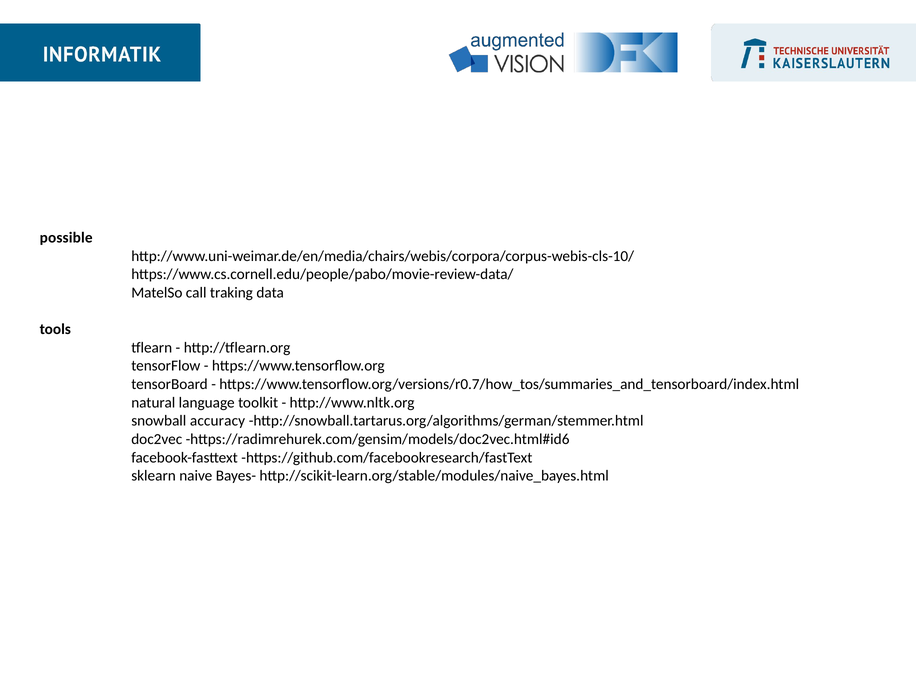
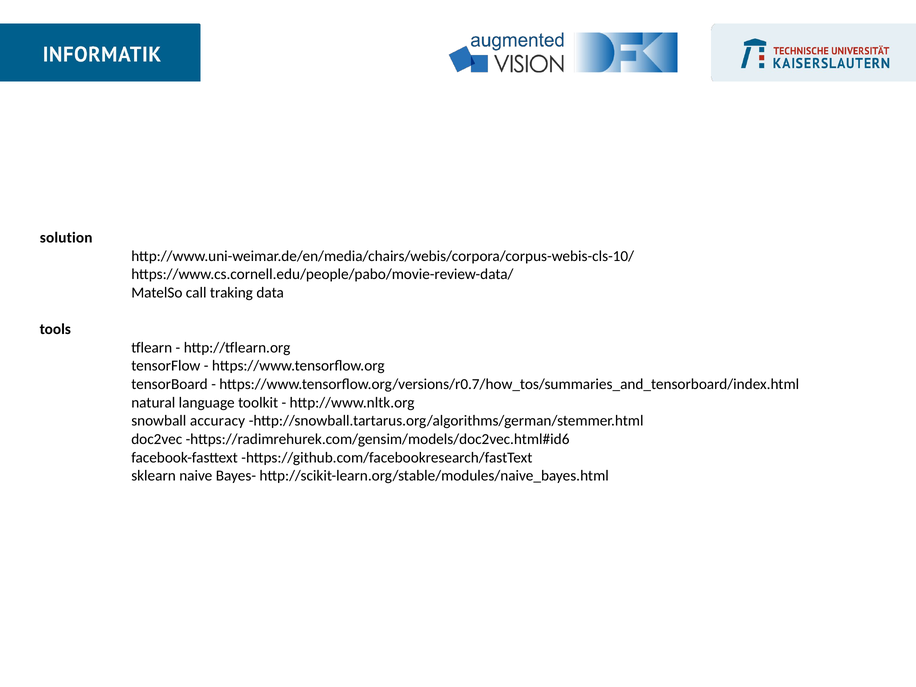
possible: possible -> solution
